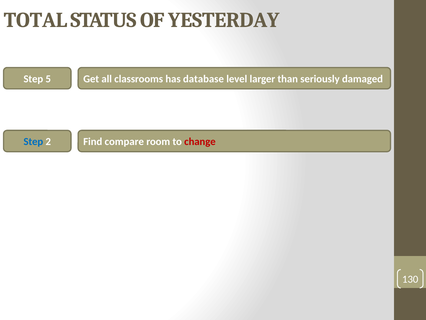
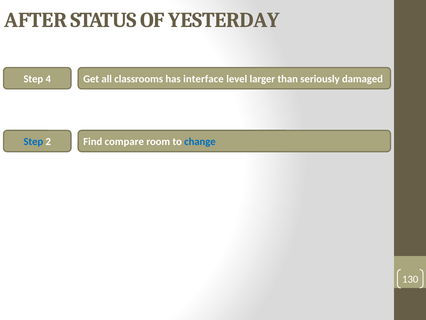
TOTAL: TOTAL -> AFTER
5: 5 -> 4
database: database -> interface
change colour: red -> blue
